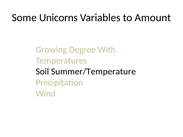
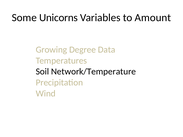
With: With -> Data
Summer/Temperature: Summer/Temperature -> Network/Temperature
